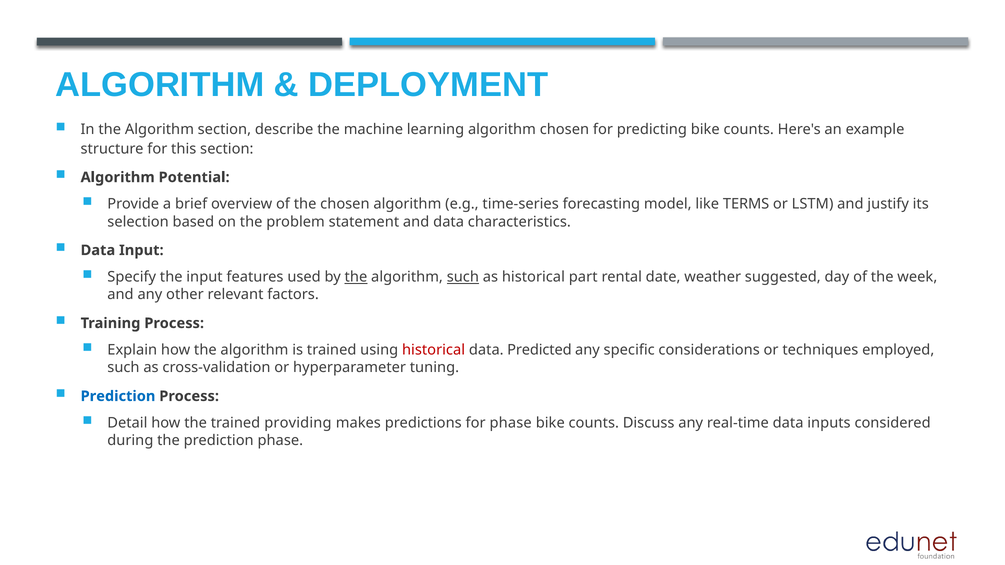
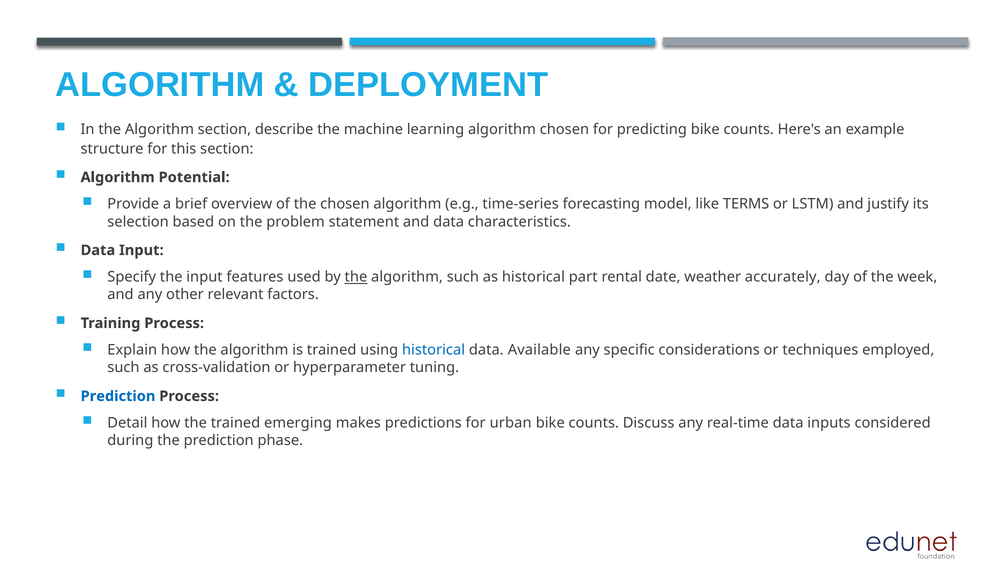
such at (463, 277) underline: present -> none
suggested: suggested -> accurately
historical at (434, 350) colour: red -> blue
Predicted: Predicted -> Available
providing: providing -> emerging
for phase: phase -> urban
